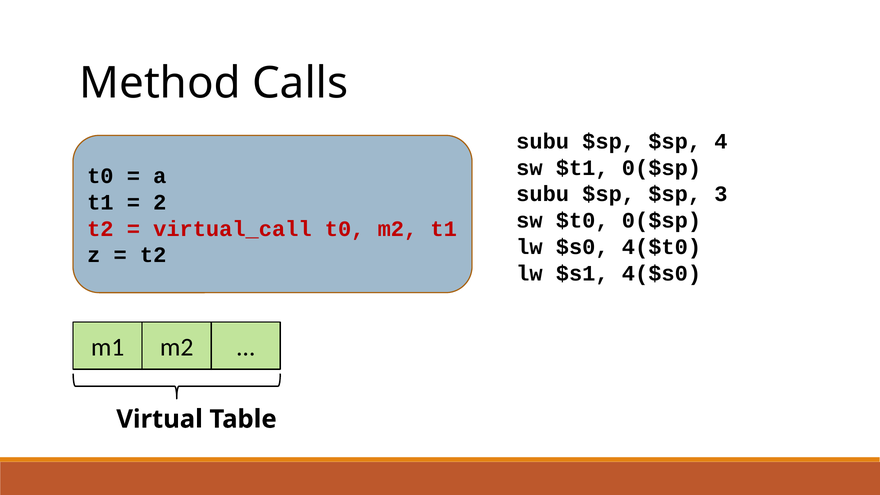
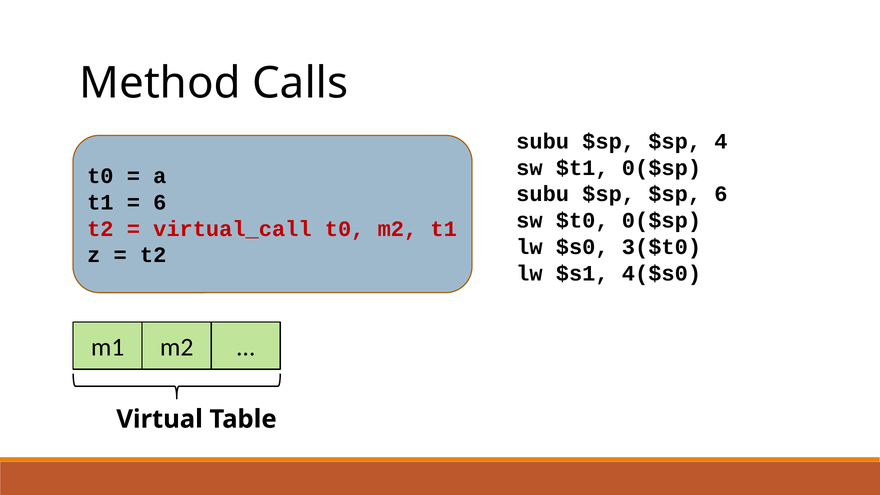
$sp 3: 3 -> 6
2 at (160, 202): 2 -> 6
4($t0: 4($t0 -> 3($t0
